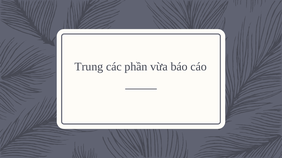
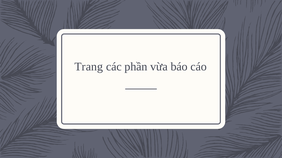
Trung: Trung -> Trang
